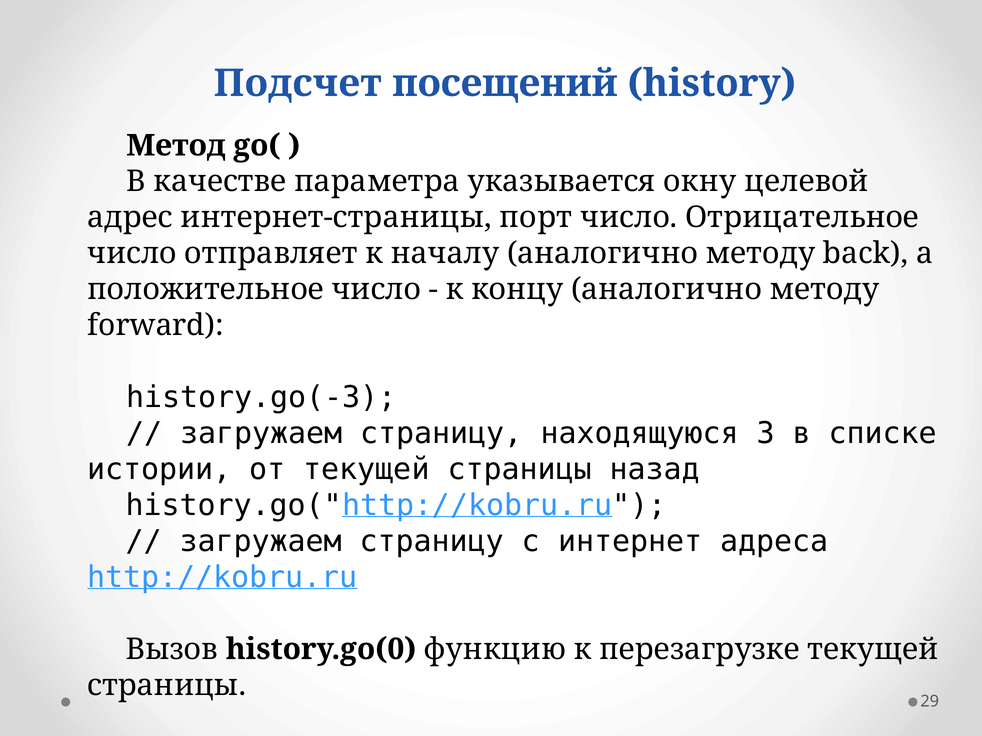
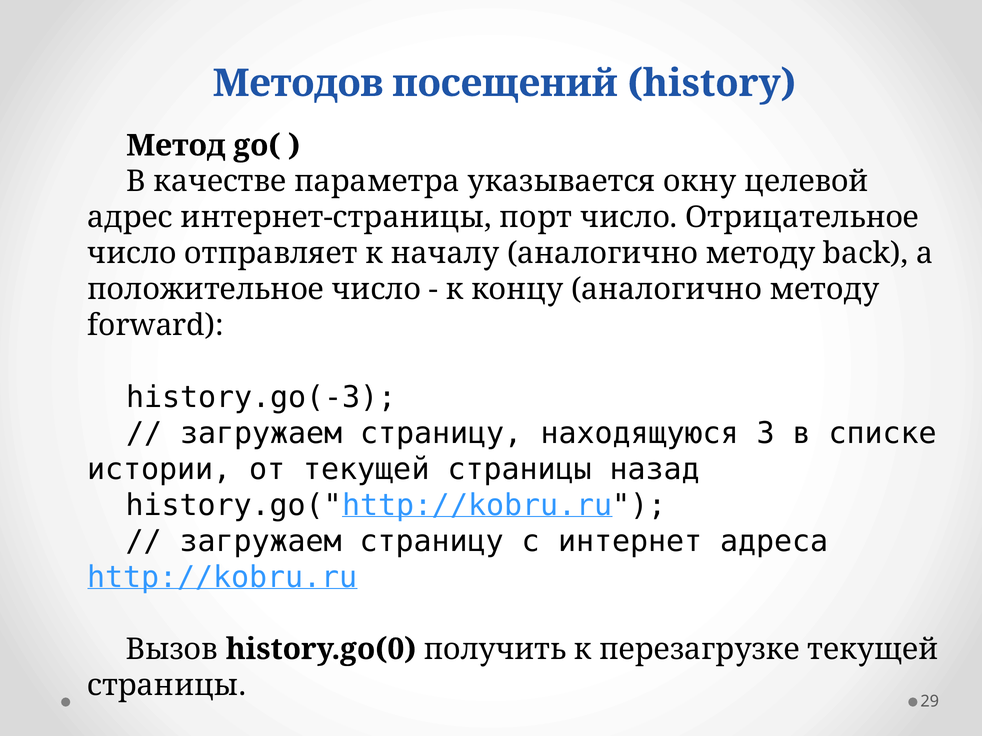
Подсчет: Подсчет -> Методов
функцию: функцию -> получить
